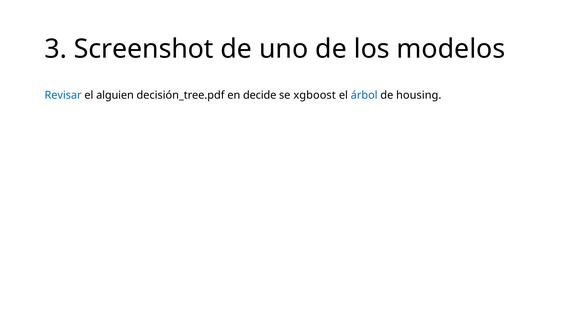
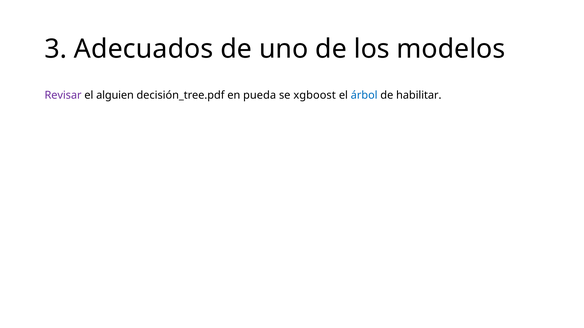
Screenshot: Screenshot -> Adecuados
Revisar colour: blue -> purple
decide: decide -> pueda
housing: housing -> habilitar
